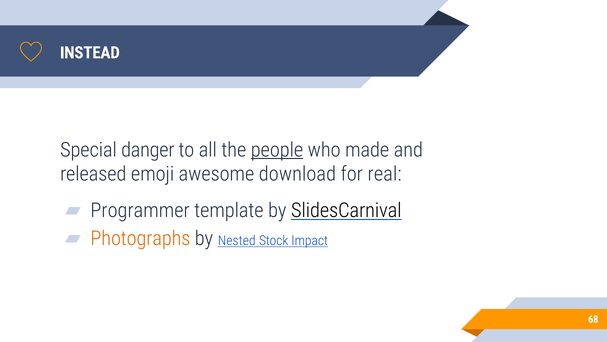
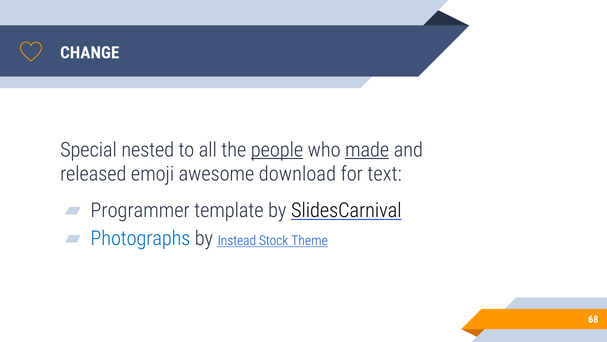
INSTEAD: INSTEAD -> CHANGE
danger: danger -> nested
made underline: none -> present
real: real -> text
Photographs colour: orange -> blue
Nested: Nested -> Instead
Impact: Impact -> Theme
